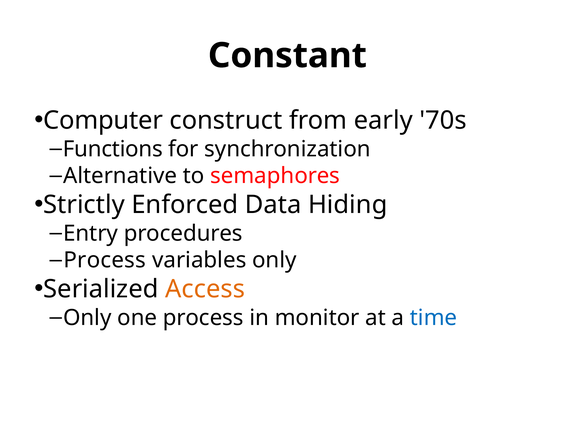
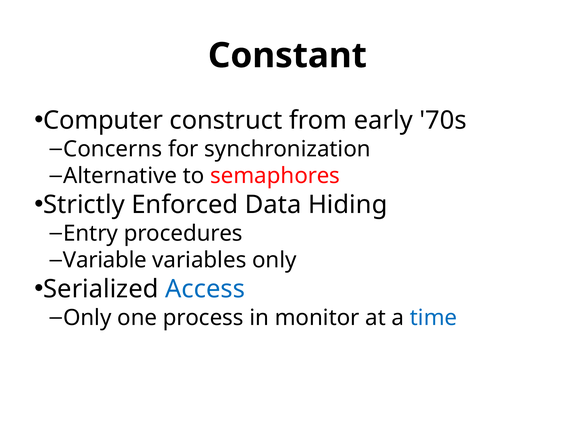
Functions: Functions -> Concerns
Process at (105, 260): Process -> Variable
Access colour: orange -> blue
